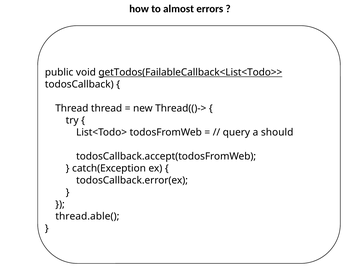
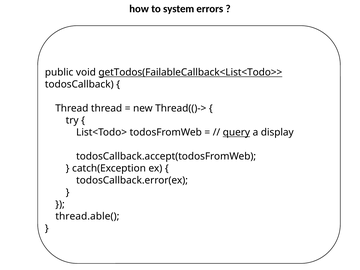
almost: almost -> system
query underline: none -> present
should: should -> display
